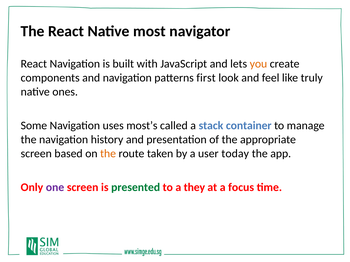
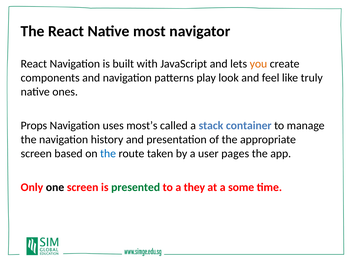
first: first -> play
Some: Some -> Props
the at (108, 154) colour: orange -> blue
today: today -> pages
one colour: purple -> black
focus: focus -> some
